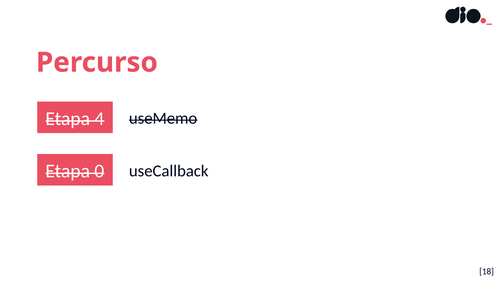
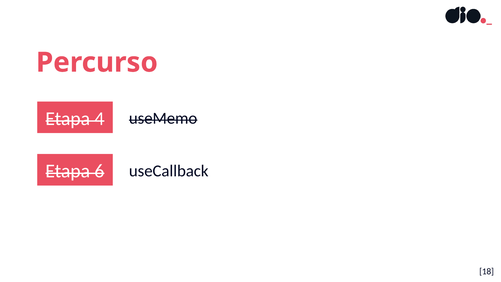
0: 0 -> 6
